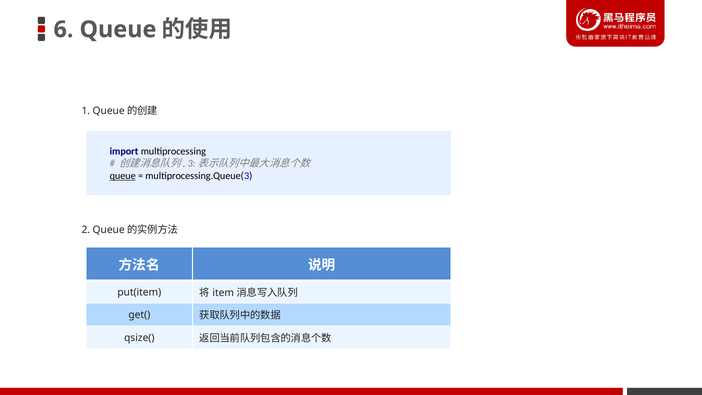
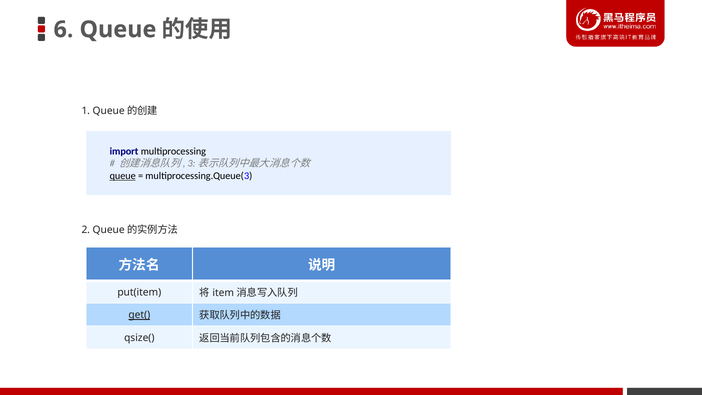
get( underline: none -> present
